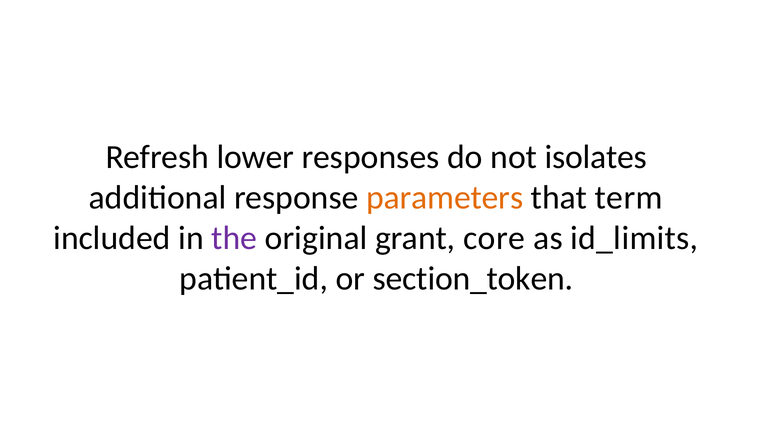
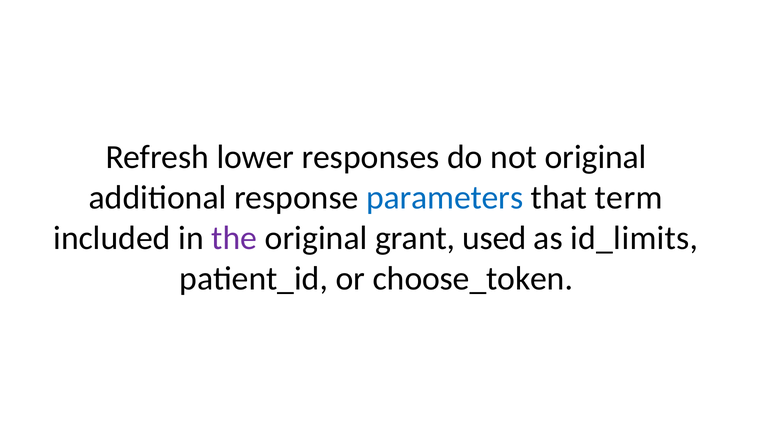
not isolates: isolates -> original
parameters colour: orange -> blue
core: core -> used
section_token: section_token -> choose_token
